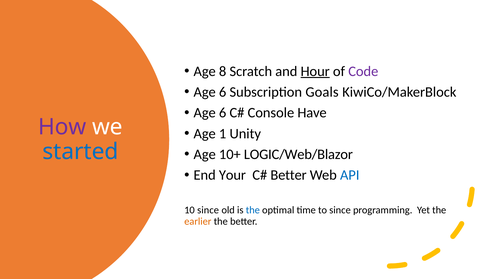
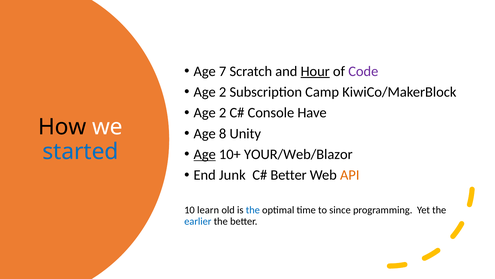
8: 8 -> 7
6 at (223, 92): 6 -> 2
Goals: Goals -> Camp
6 at (223, 113): 6 -> 2
How colour: purple -> black
1: 1 -> 8
Age at (205, 154) underline: none -> present
LOGIC/Web/Blazor: LOGIC/Web/Blazor -> YOUR/Web/Blazor
Your: Your -> Junk
API colour: blue -> orange
10 since: since -> learn
earlier colour: orange -> blue
